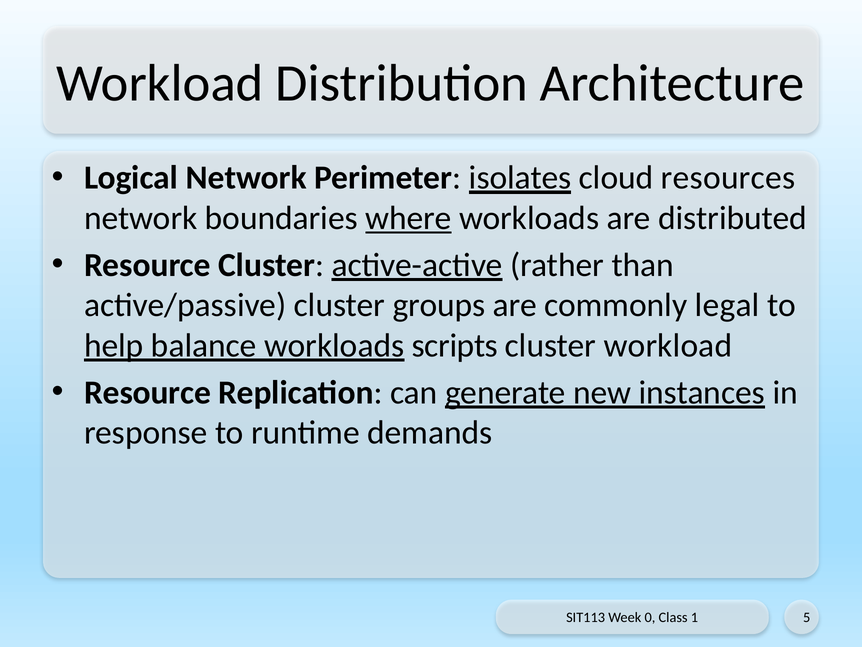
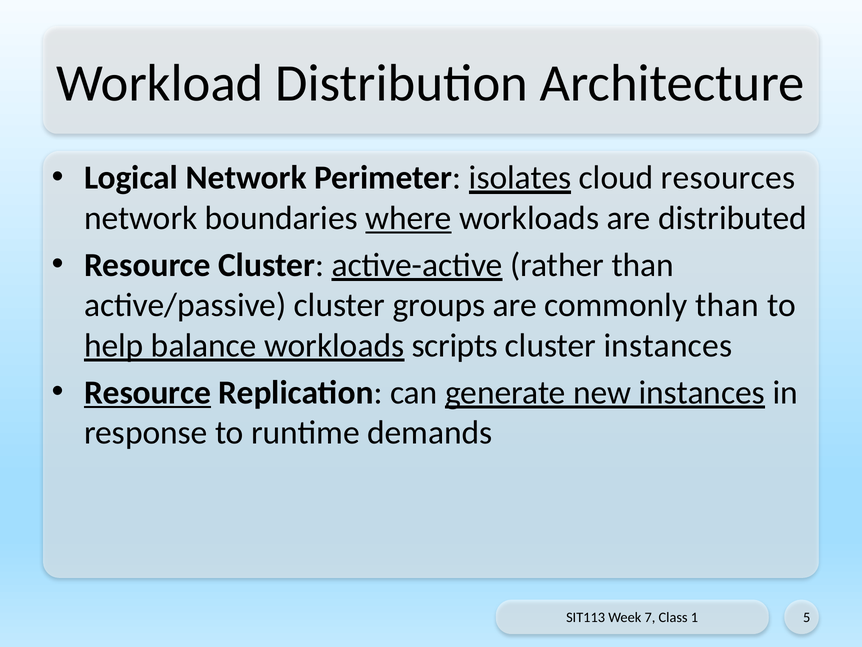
commonly legal: legal -> than
cluster workload: workload -> instances
Resource at (147, 392) underline: none -> present
0: 0 -> 7
